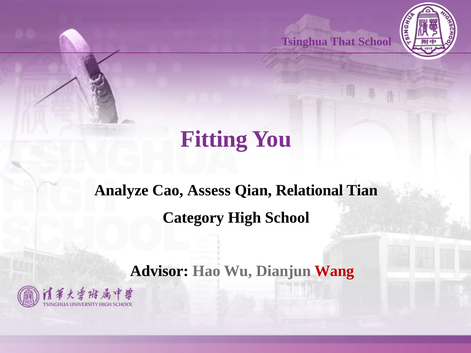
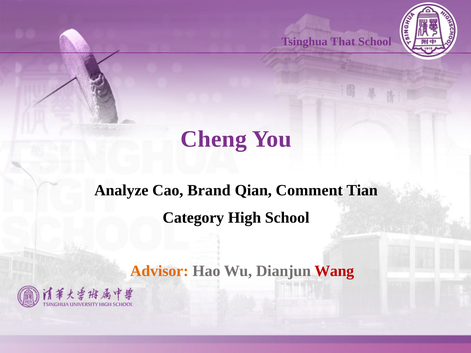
Fitting: Fitting -> Cheng
Assess: Assess -> Brand
Relational: Relational -> Comment
Advisor colour: black -> orange
